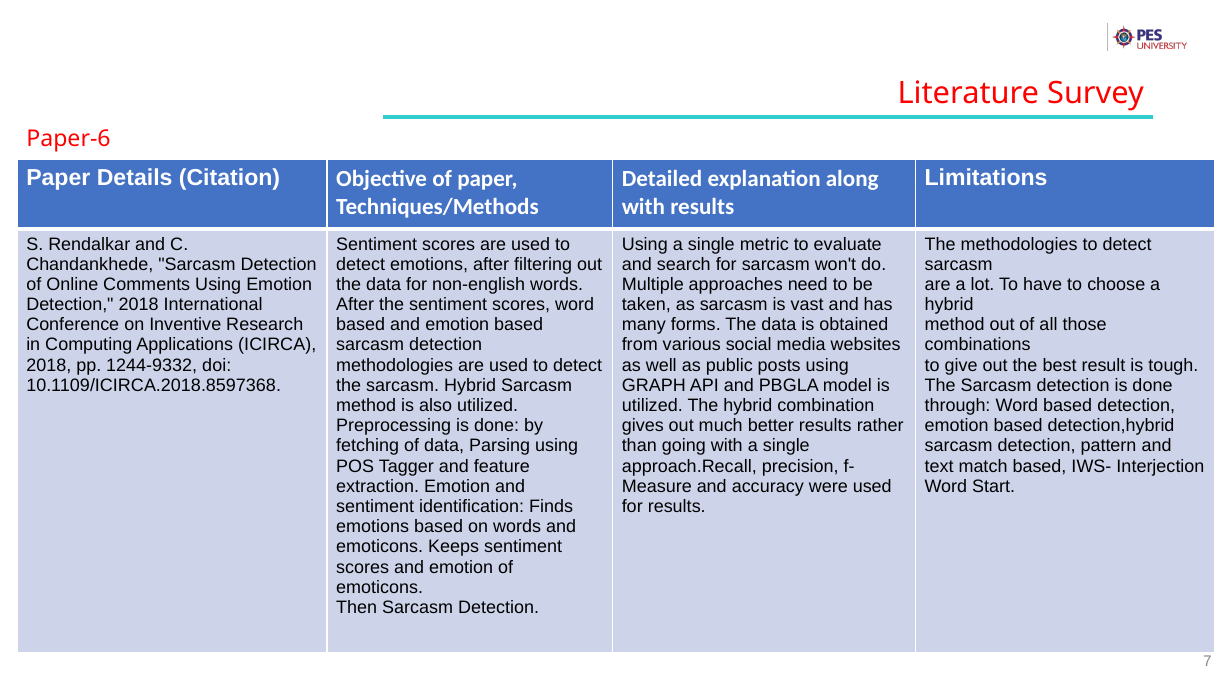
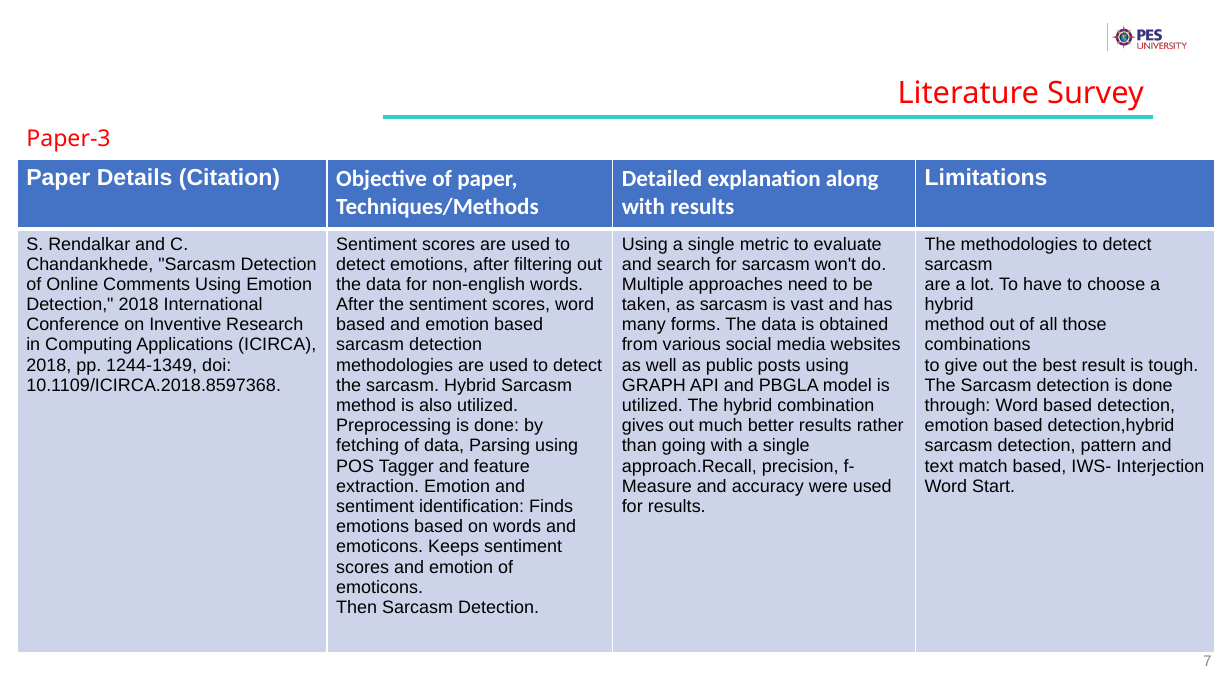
Paper-6: Paper-6 -> Paper-3
1244-9332: 1244-9332 -> 1244-1349
